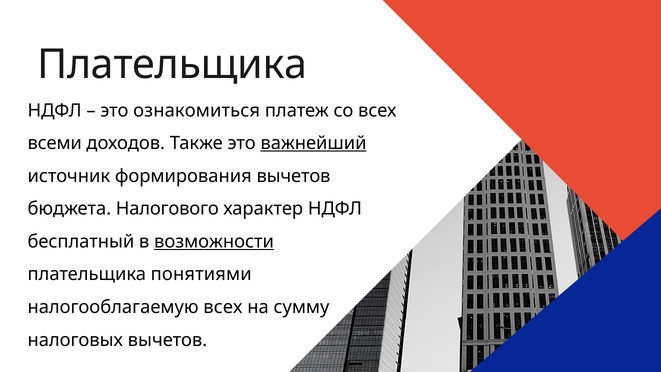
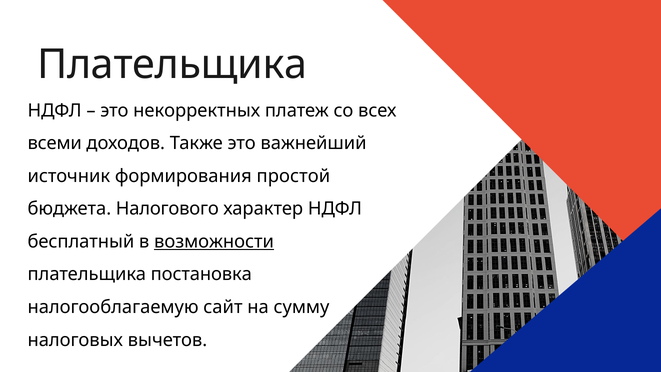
ознакомиться: ознакомиться -> некорректных
важнейший underline: present -> none
формирования вычетов: вычетов -> простой
понятиями: понятиями -> постановка
налогооблагаемую всех: всех -> сайт
